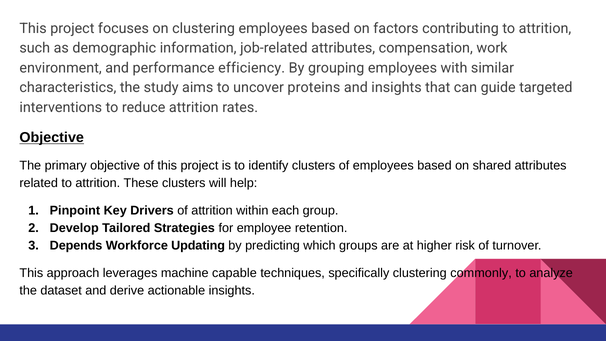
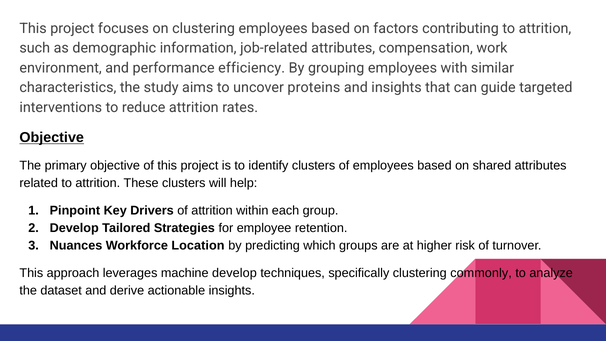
Depends: Depends -> Nuances
Updating: Updating -> Location
machine capable: capable -> develop
